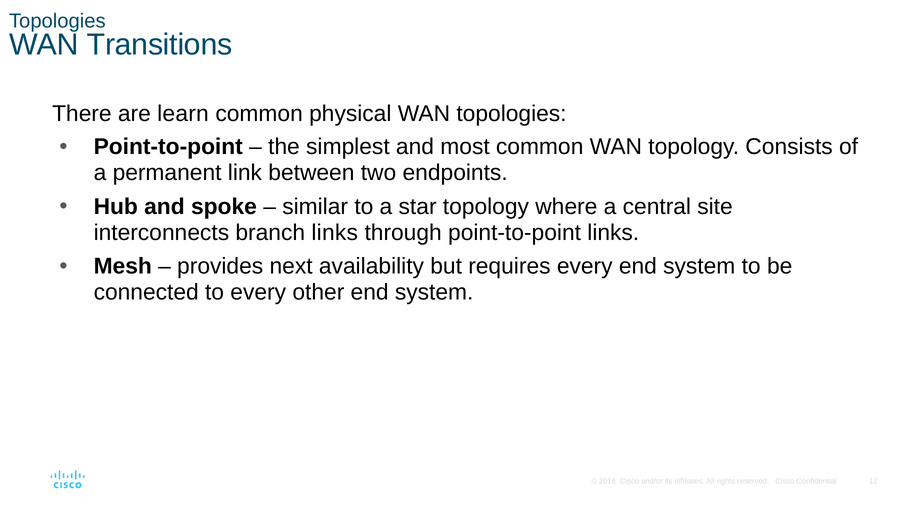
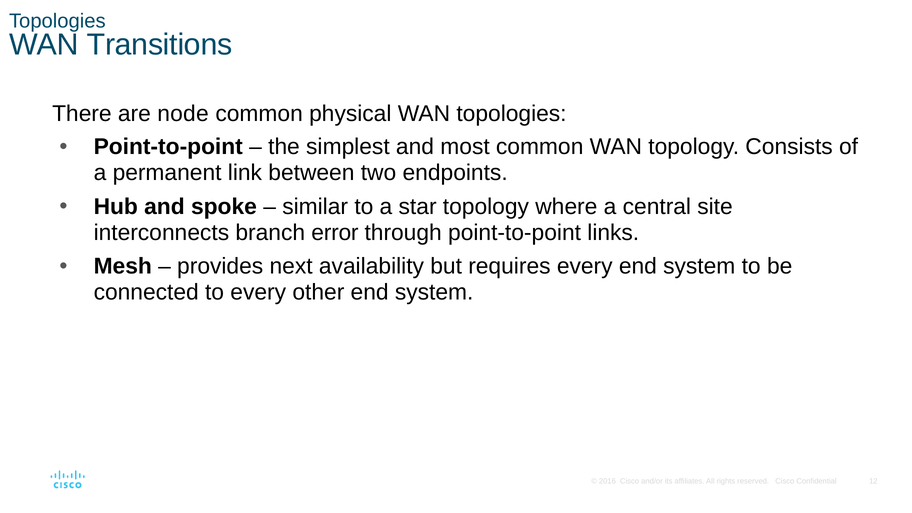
learn: learn -> node
branch links: links -> error
